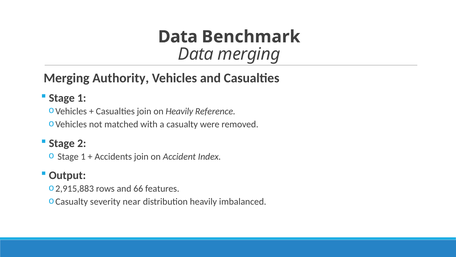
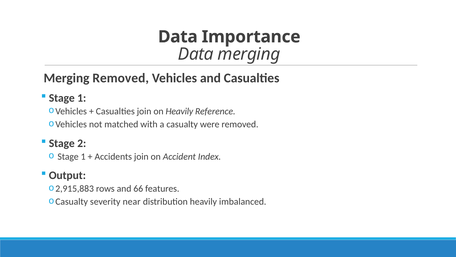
Benchmark: Benchmark -> Importance
Merging Authority: Authority -> Removed
